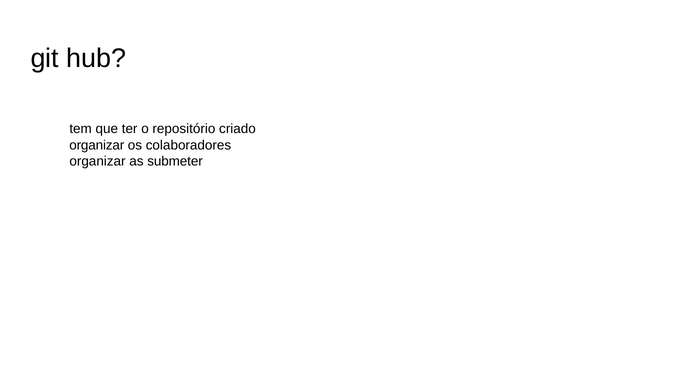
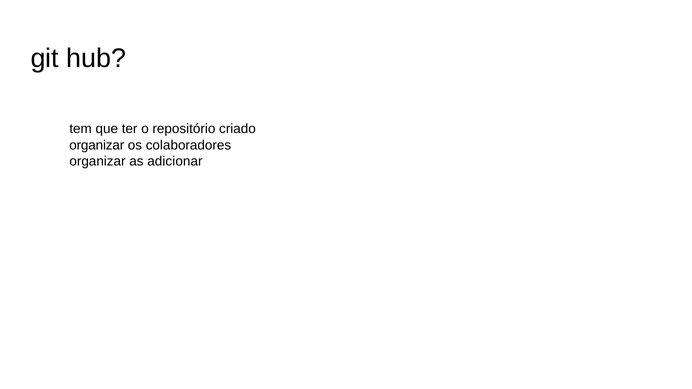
submeter: submeter -> adicionar
